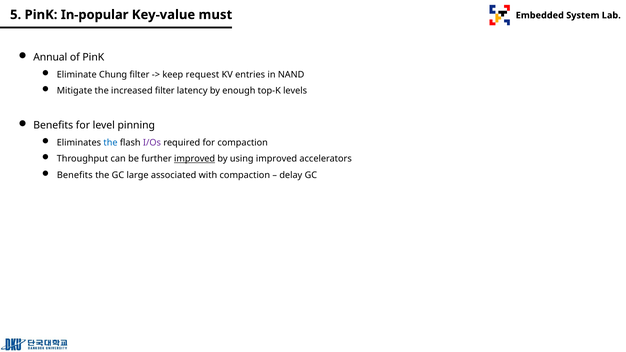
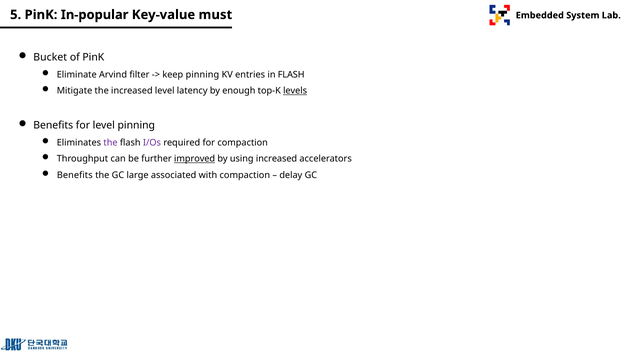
Annual: Annual -> Bucket
Chung: Chung -> Arvind
keep request: request -> pinning
in NAND: NAND -> FLASH
increased filter: filter -> level
levels underline: none -> present
the at (111, 143) colour: blue -> purple
using improved: improved -> increased
